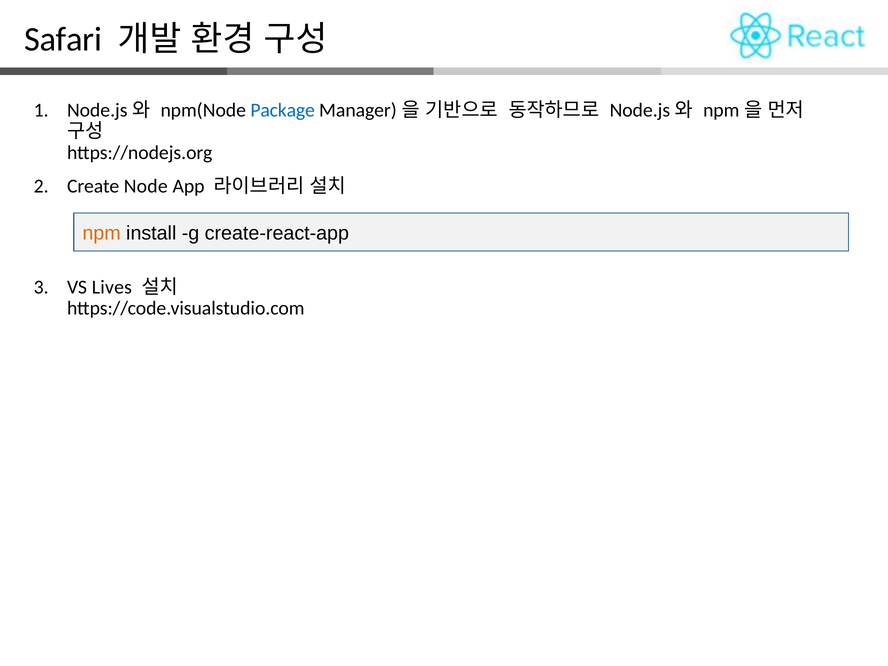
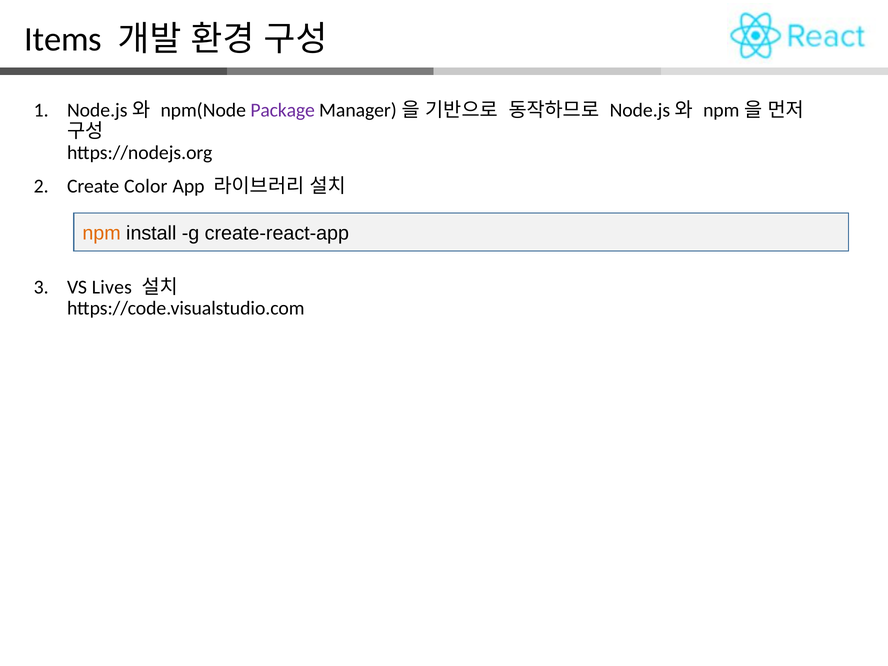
Safari: Safari -> Items
Package colour: blue -> purple
Node: Node -> Color
